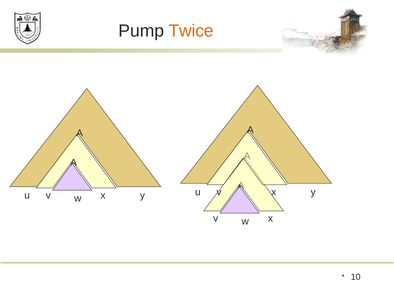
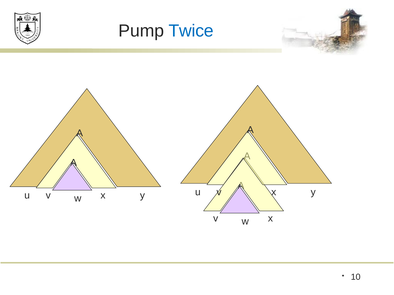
Twice colour: orange -> blue
